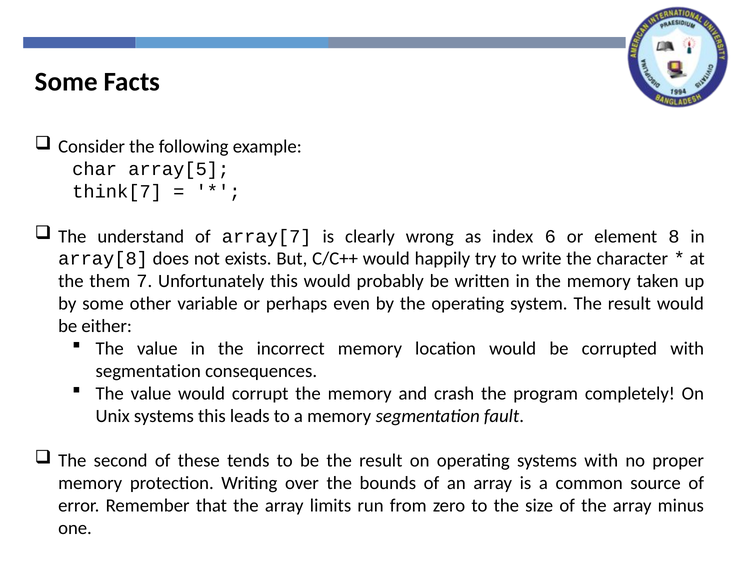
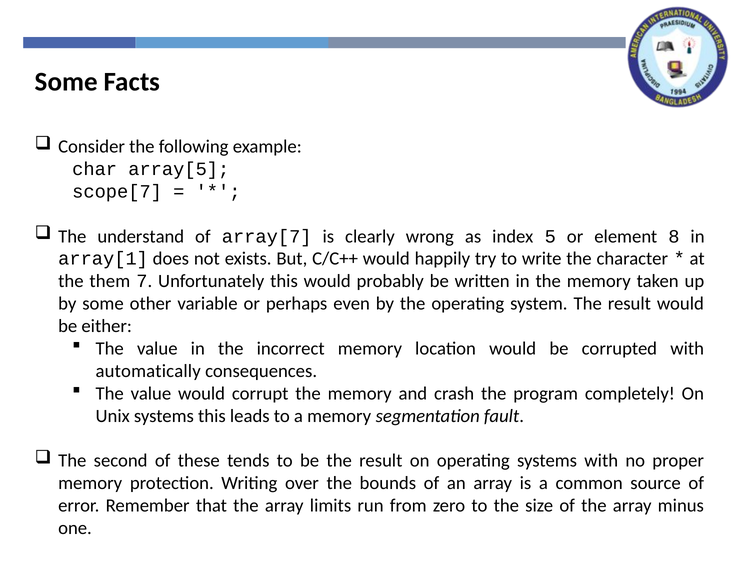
think[7: think[7 -> scope[7
6: 6 -> 5
array[8: array[8 -> array[1
segmentation at (148, 371): segmentation -> automatically
